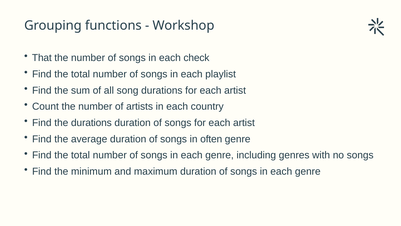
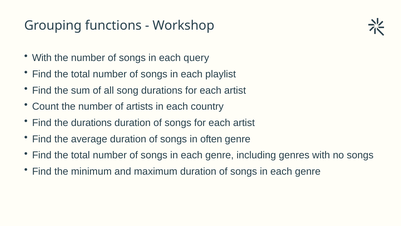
That at (42, 58): That -> With
check: check -> query
